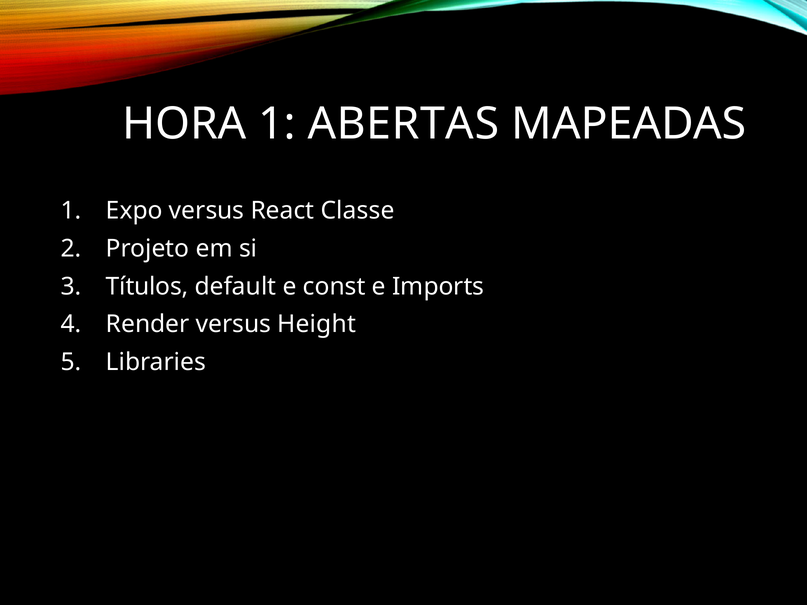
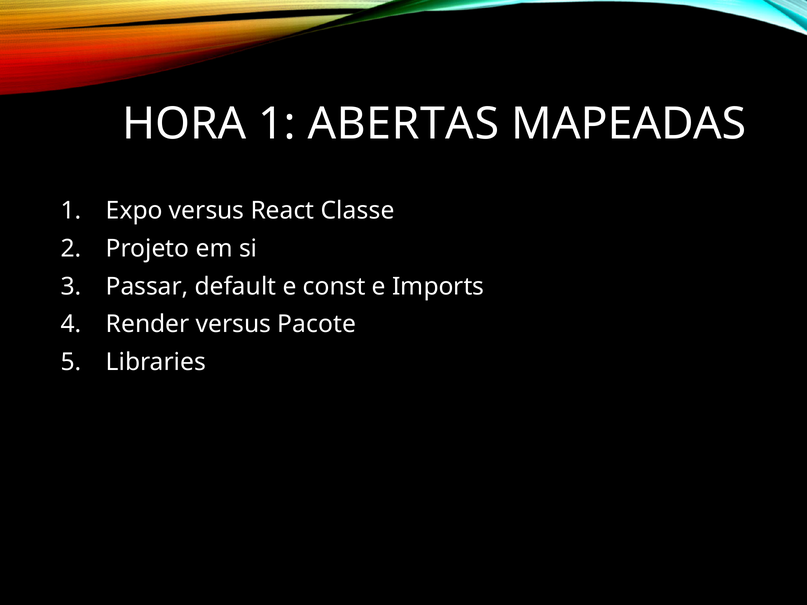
Títulos: Títulos -> Passar
Height: Height -> Pacote
